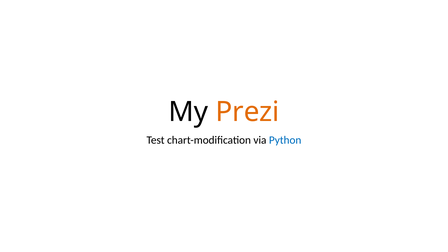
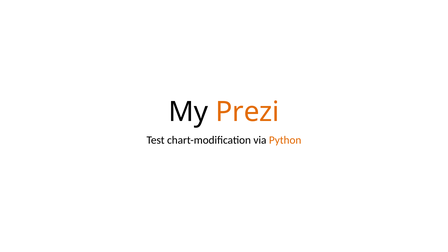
Python colour: blue -> orange
